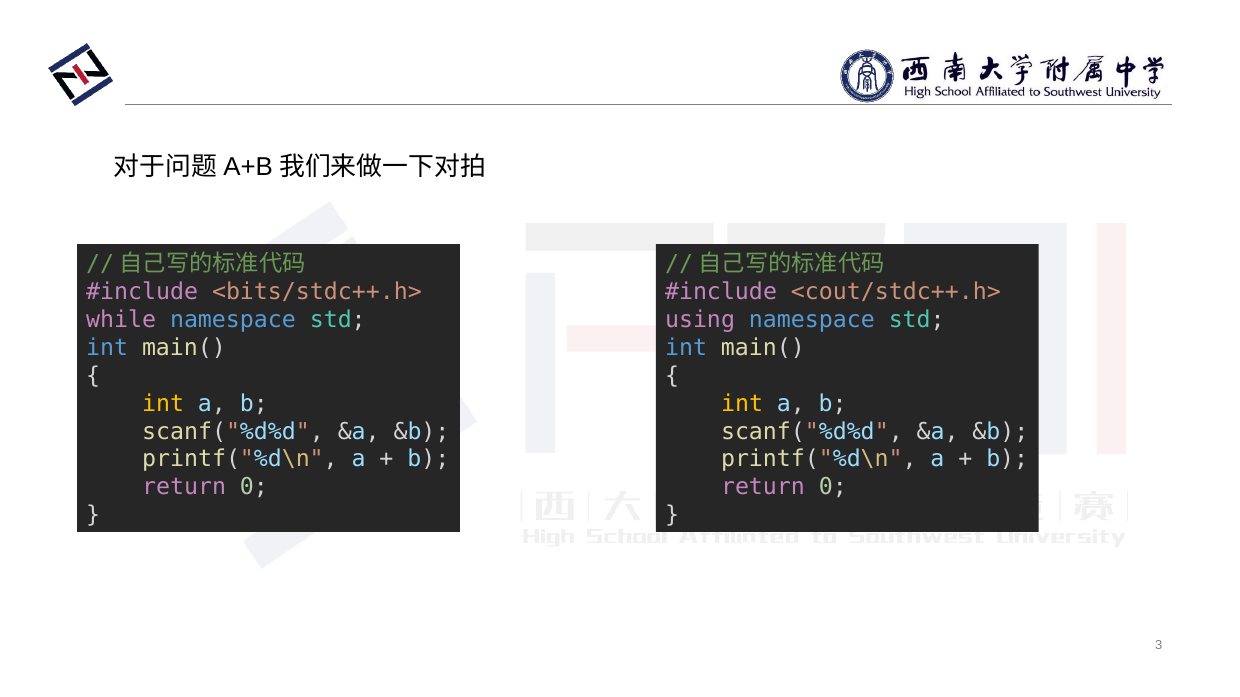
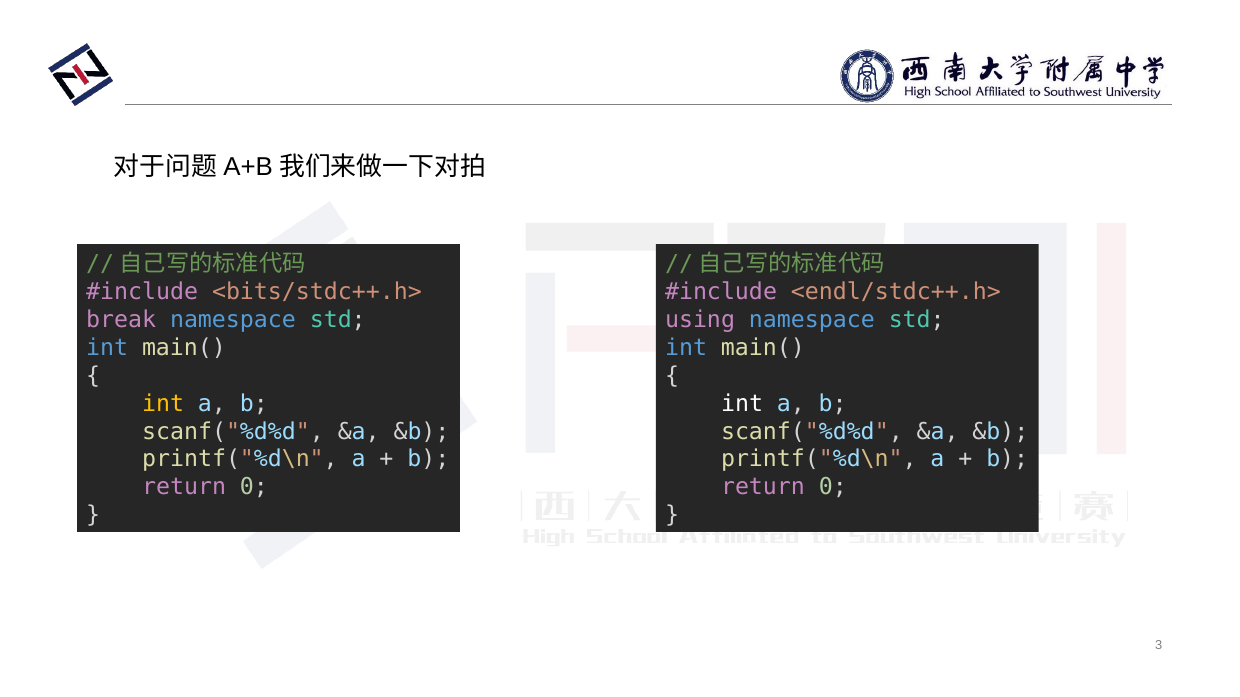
<cout/stdc++.h>: <cout/stdc++.h> -> <endl/stdc++.h>
while: while -> break
int at (742, 404) colour: yellow -> white
